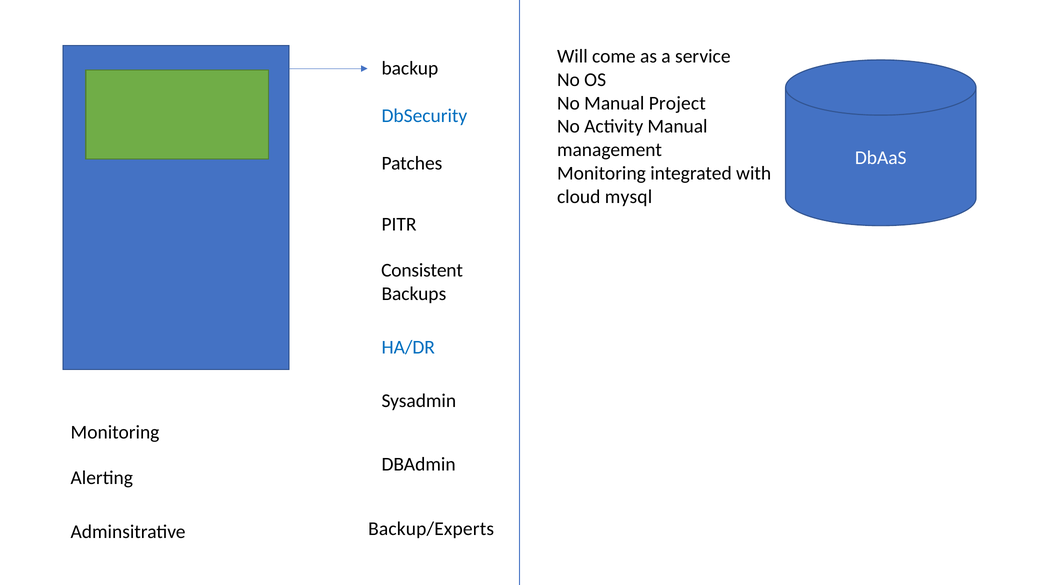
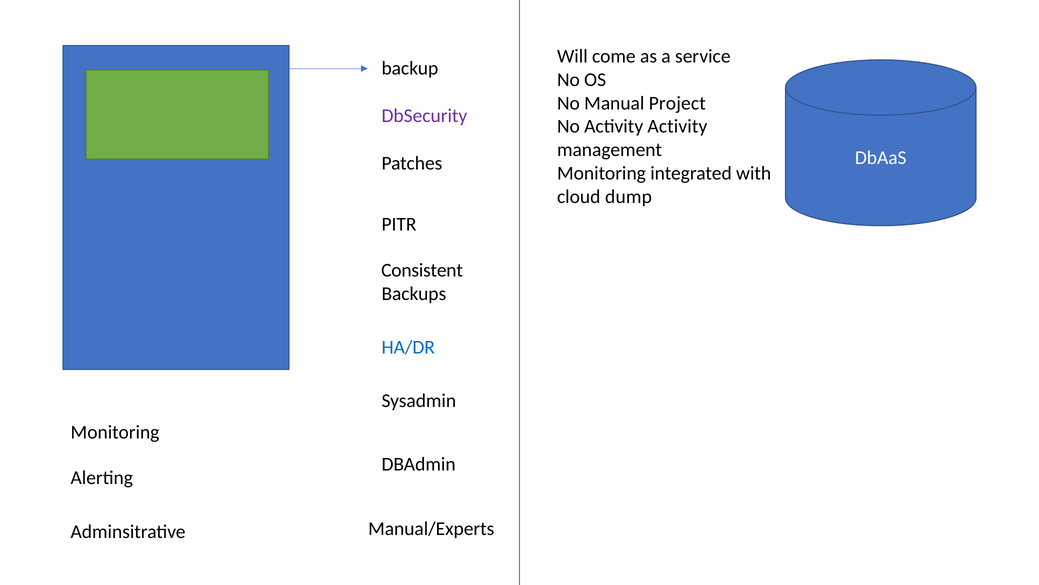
DbSecurity colour: blue -> purple
Activity Manual: Manual -> Activity
mysql: mysql -> dump
Backup/Experts: Backup/Experts -> Manual/Experts
